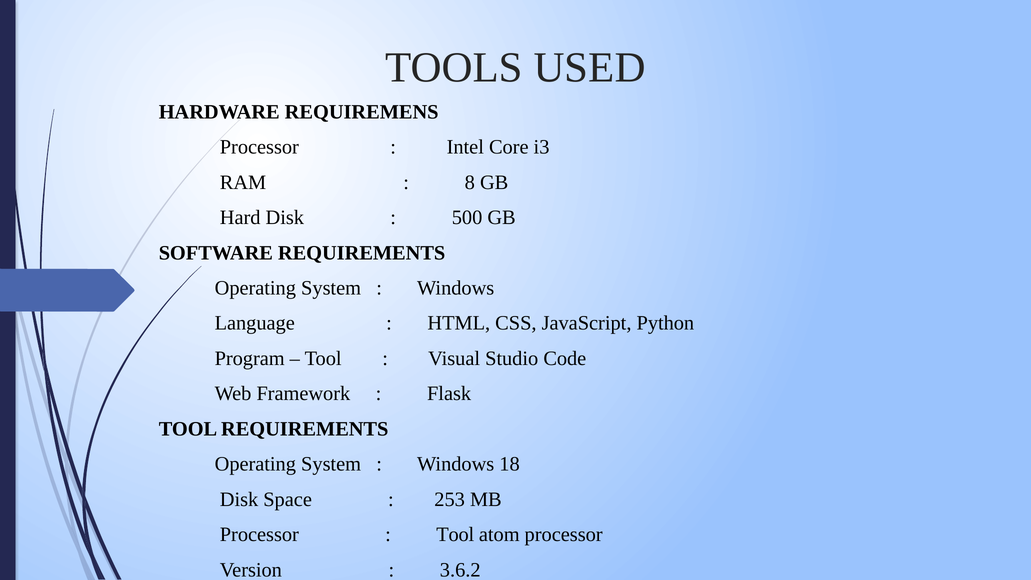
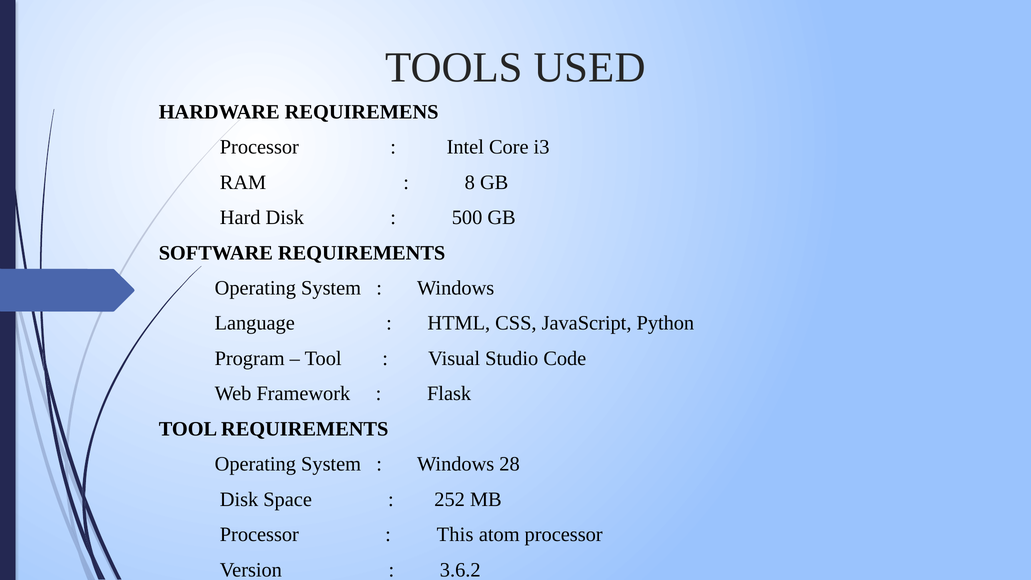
18: 18 -> 28
253: 253 -> 252
Tool at (455, 535): Tool -> This
